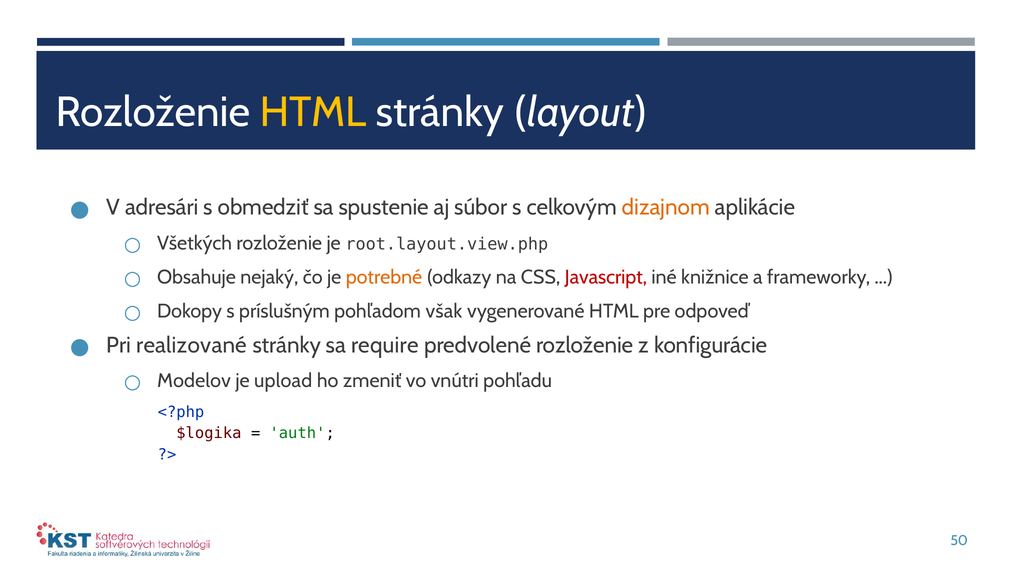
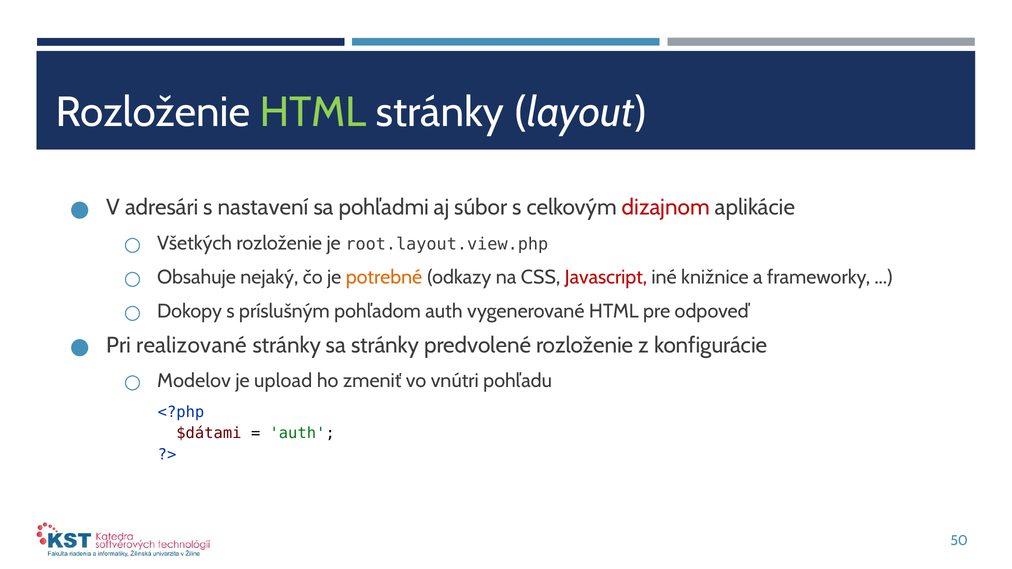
HTML at (313, 112) colour: yellow -> light green
obmedziť: obmedziť -> nastavení
spustenie: spustenie -> pohľadmi
dizajnom colour: orange -> red
pohľadom však: však -> auth
sa require: require -> stránky
$logika: $logika -> $dátami
